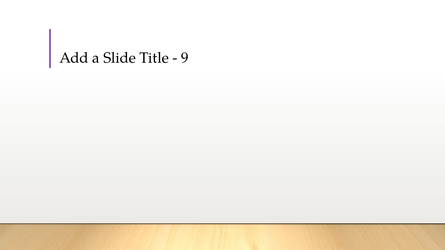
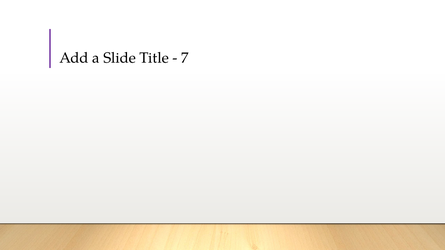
9: 9 -> 7
